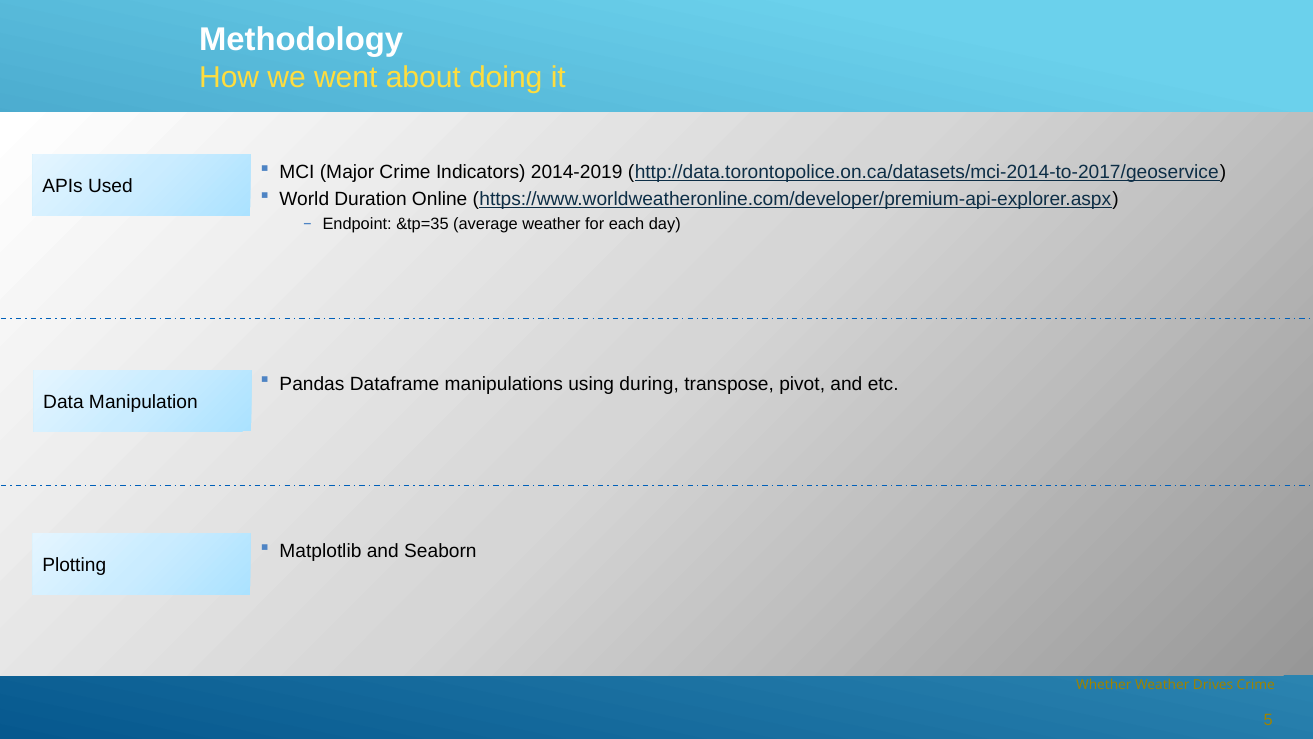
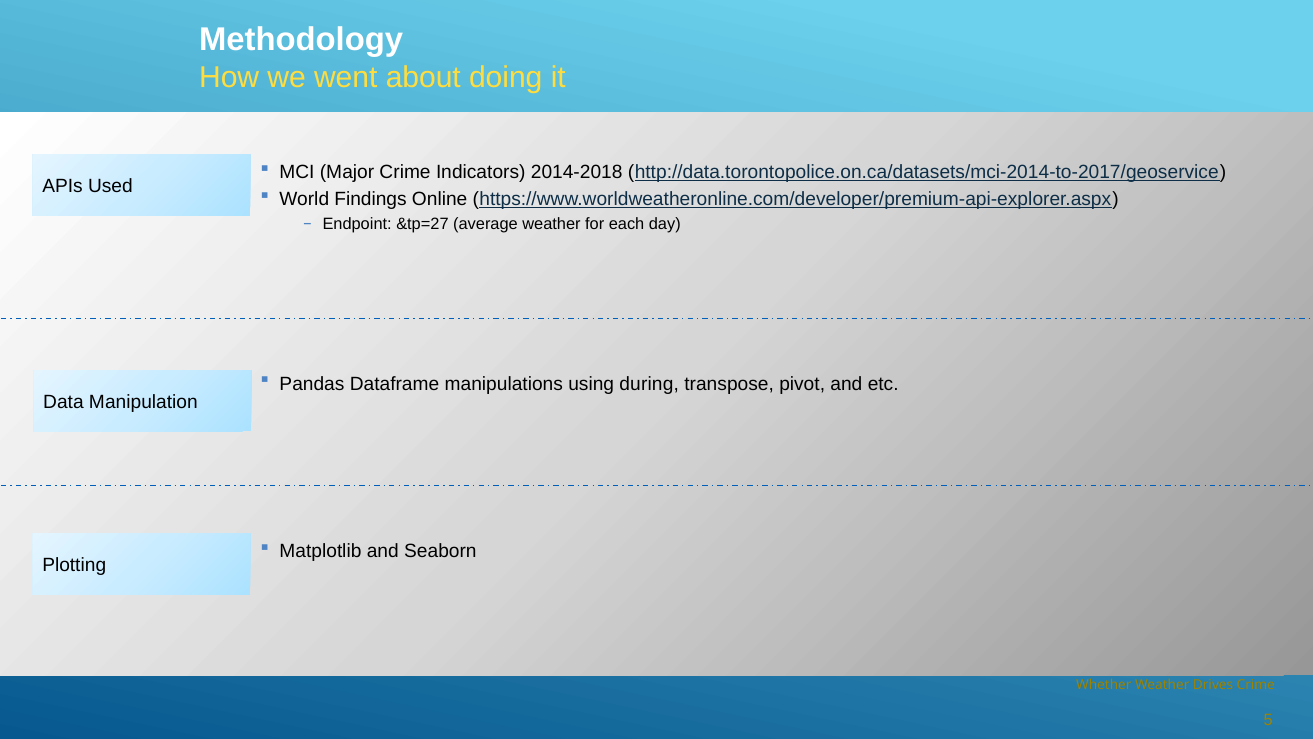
2014-2019: 2014-2019 -> 2014-2018
Duration: Duration -> Findings
&tp=35: &tp=35 -> &tp=27
